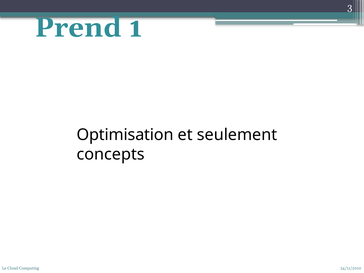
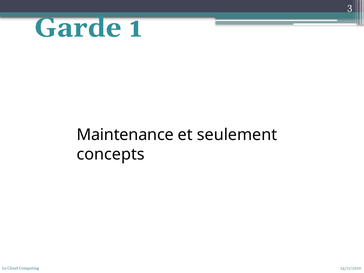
Prend: Prend -> Garde
Optimisation: Optimisation -> Maintenance
